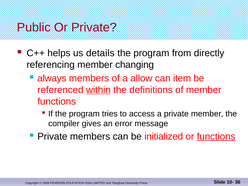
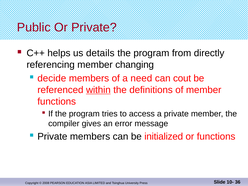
always: always -> decide
allow: allow -> need
item: item -> cout
functions at (216, 136) underline: present -> none
